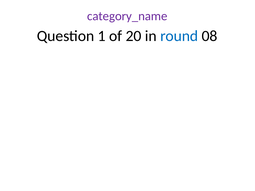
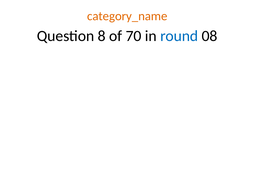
category_name colour: purple -> orange
1: 1 -> 8
20: 20 -> 70
